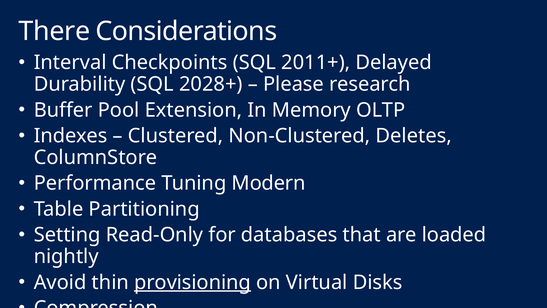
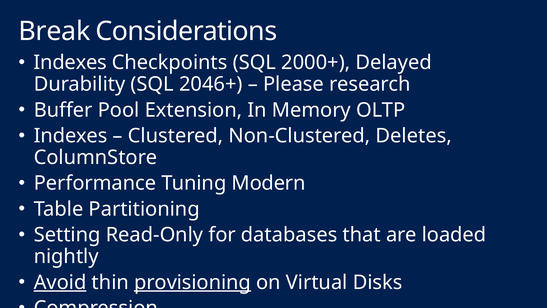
There: There -> Break
Interval at (70, 62): Interval -> Indexes
2011+: 2011+ -> 2000+
2028+: 2028+ -> 2046+
Avoid underline: none -> present
